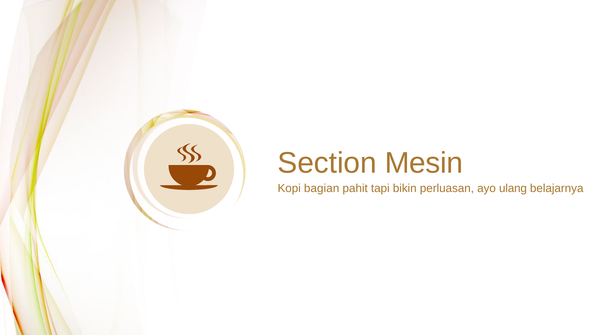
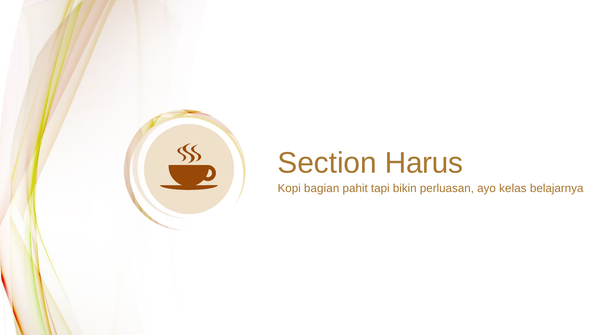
Mesin: Mesin -> Harus
ulang: ulang -> kelas
